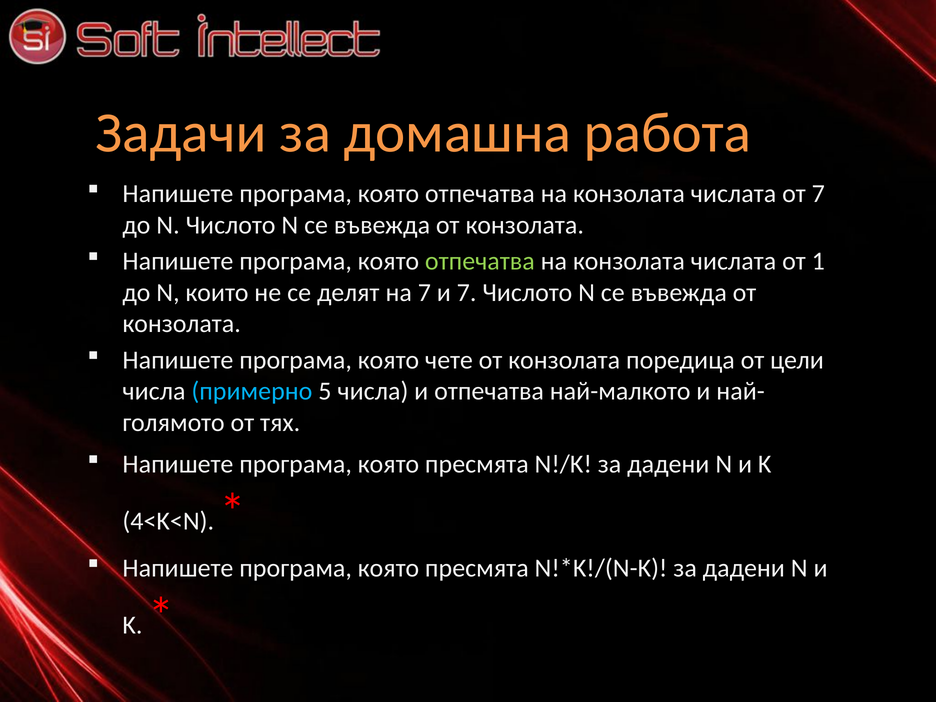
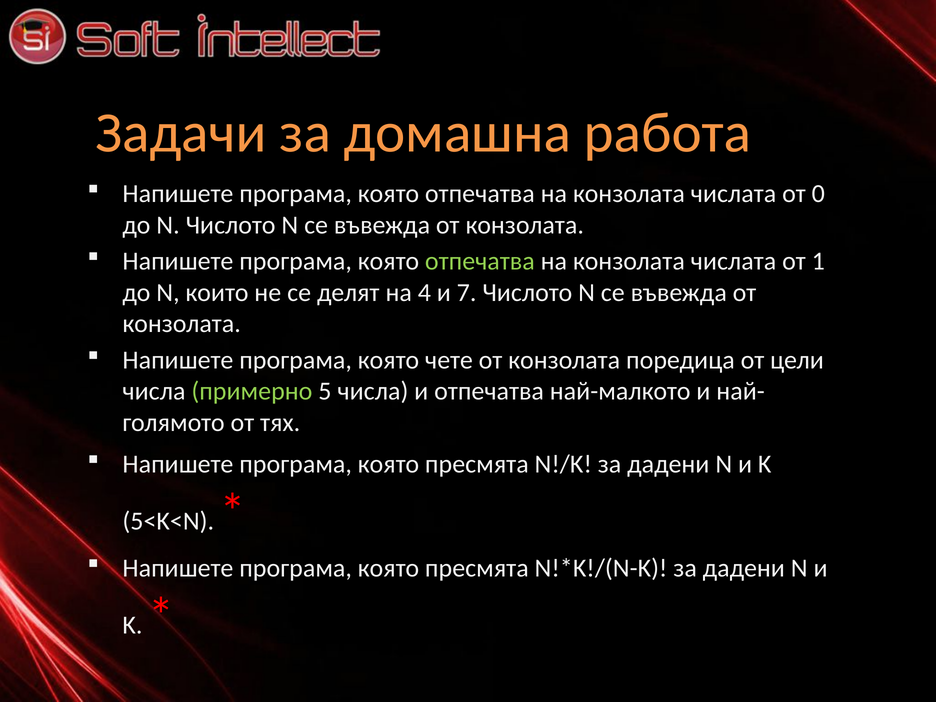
от 7: 7 -> 0
на 7: 7 -> 4
примерно colour: light blue -> light green
4<K<N: 4<K<N -> 5<K<N
